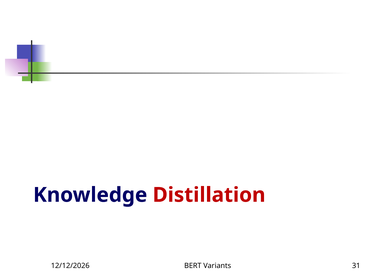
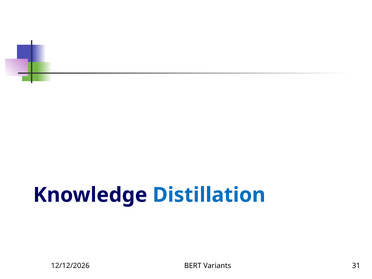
Distillation colour: red -> blue
